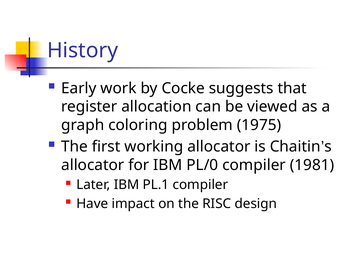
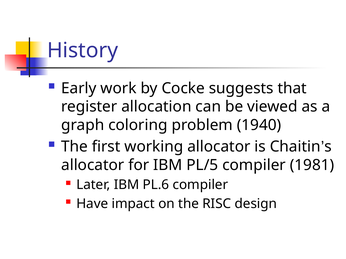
1975: 1975 -> 1940
PL/0: PL/0 -> PL/5
PL.1: PL.1 -> PL.6
